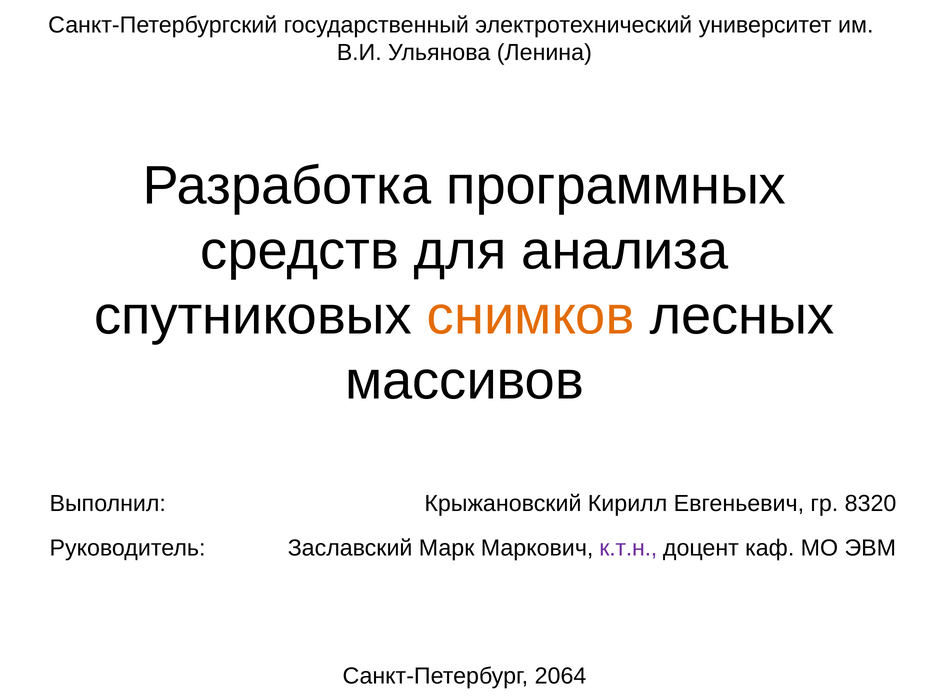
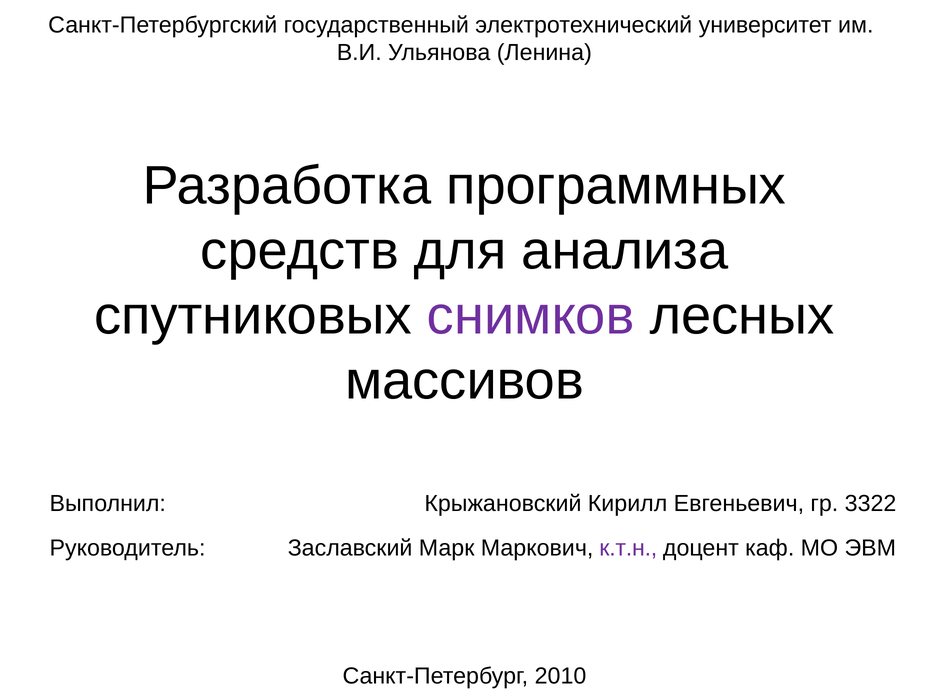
снимков colour: orange -> purple
8320: 8320 -> 3322
2064: 2064 -> 2010
